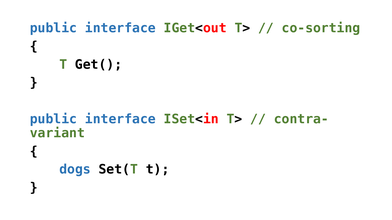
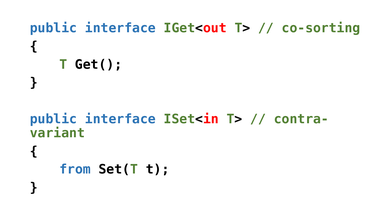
dogs: dogs -> from
